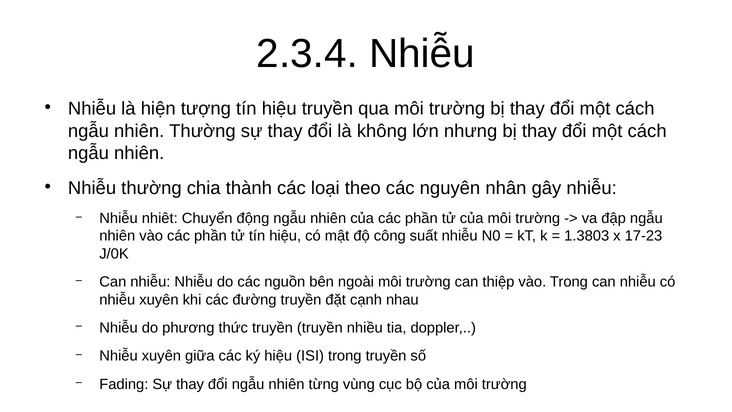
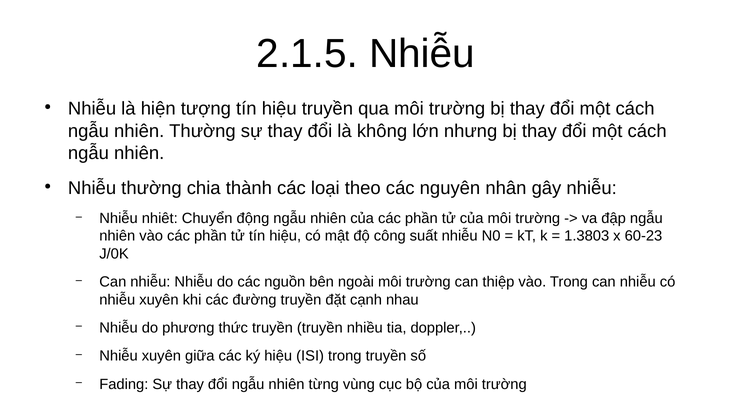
2.3.4: 2.3.4 -> 2.1.5
17-23: 17-23 -> 60-23
